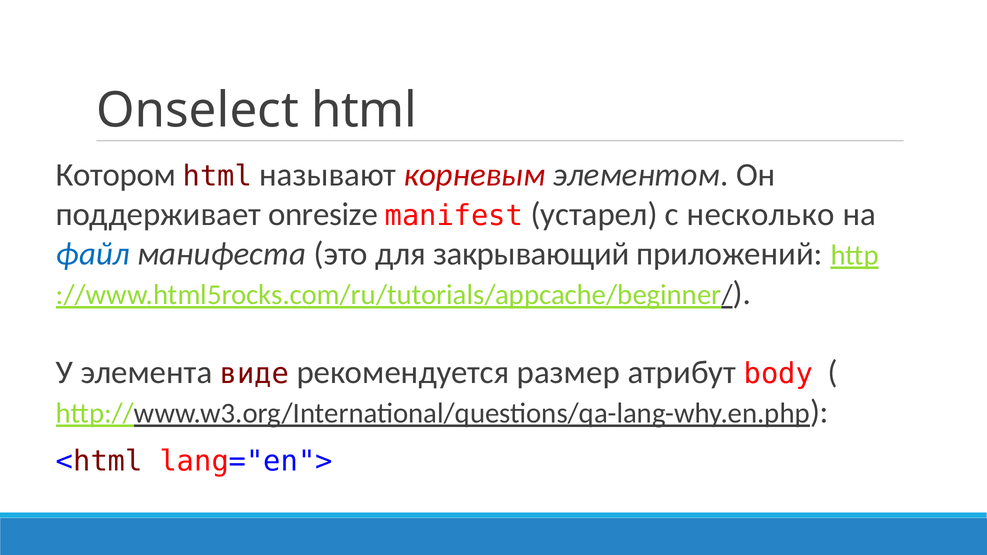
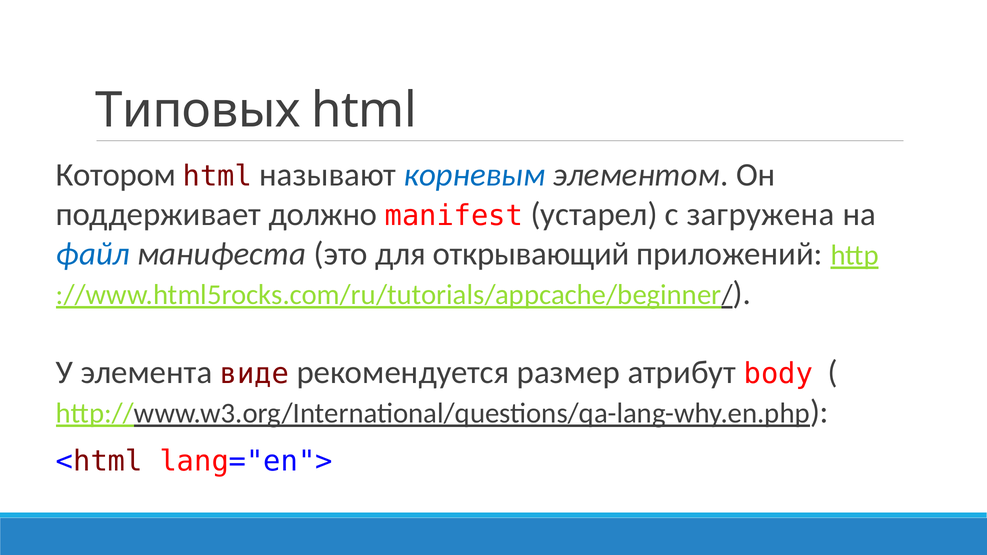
Onselect: Onselect -> Типовых
корневым colour: red -> blue
onresize: onresize -> должно
несколько: несколько -> загружена
закрывающий: закрывающий -> открывающий
